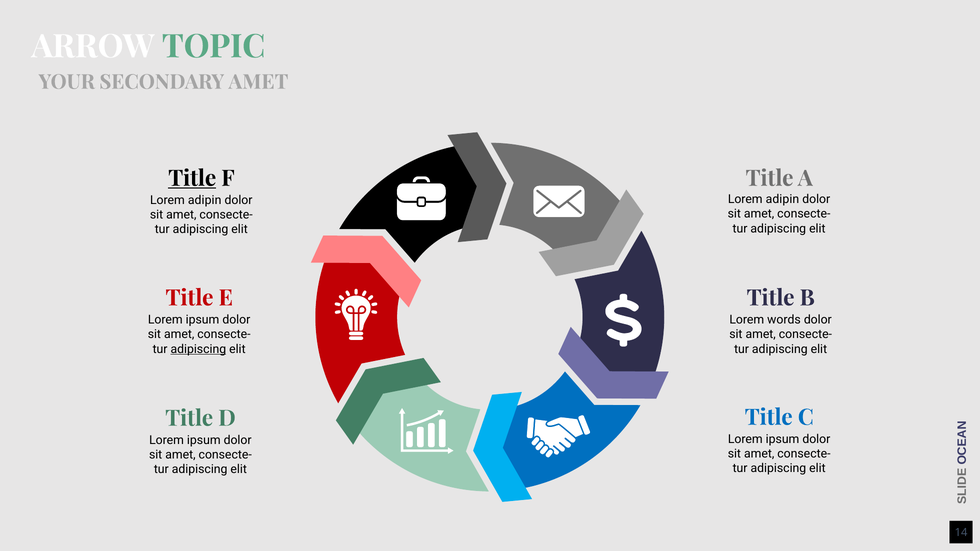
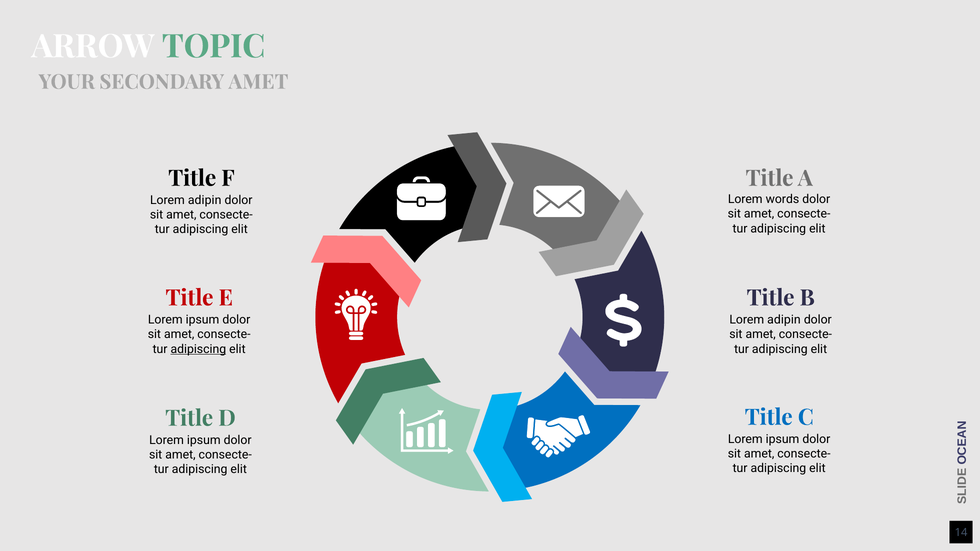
Title at (192, 178) underline: present -> none
adipin at (782, 199): adipin -> words
words at (784, 320): words -> adipin
